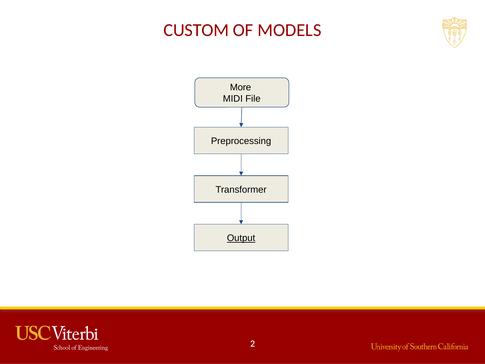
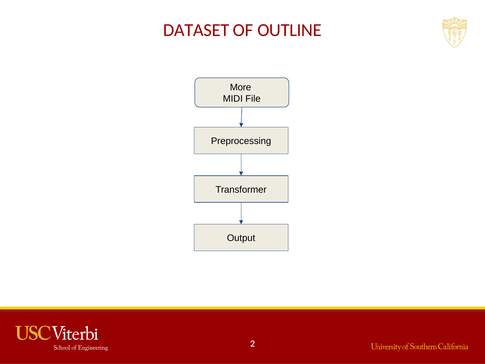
CUSTOM: CUSTOM -> DATASET
MODELS: MODELS -> OUTLINE
Output underline: present -> none
